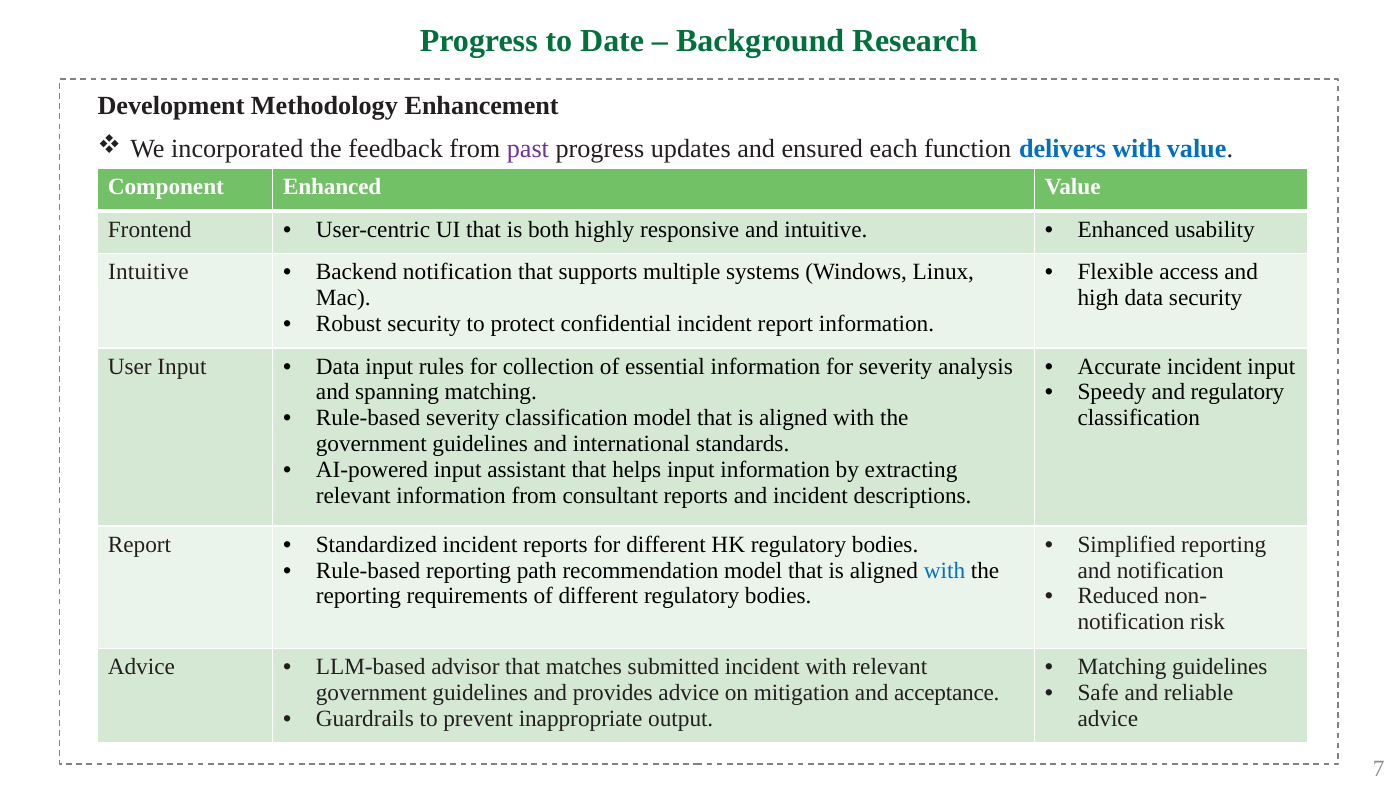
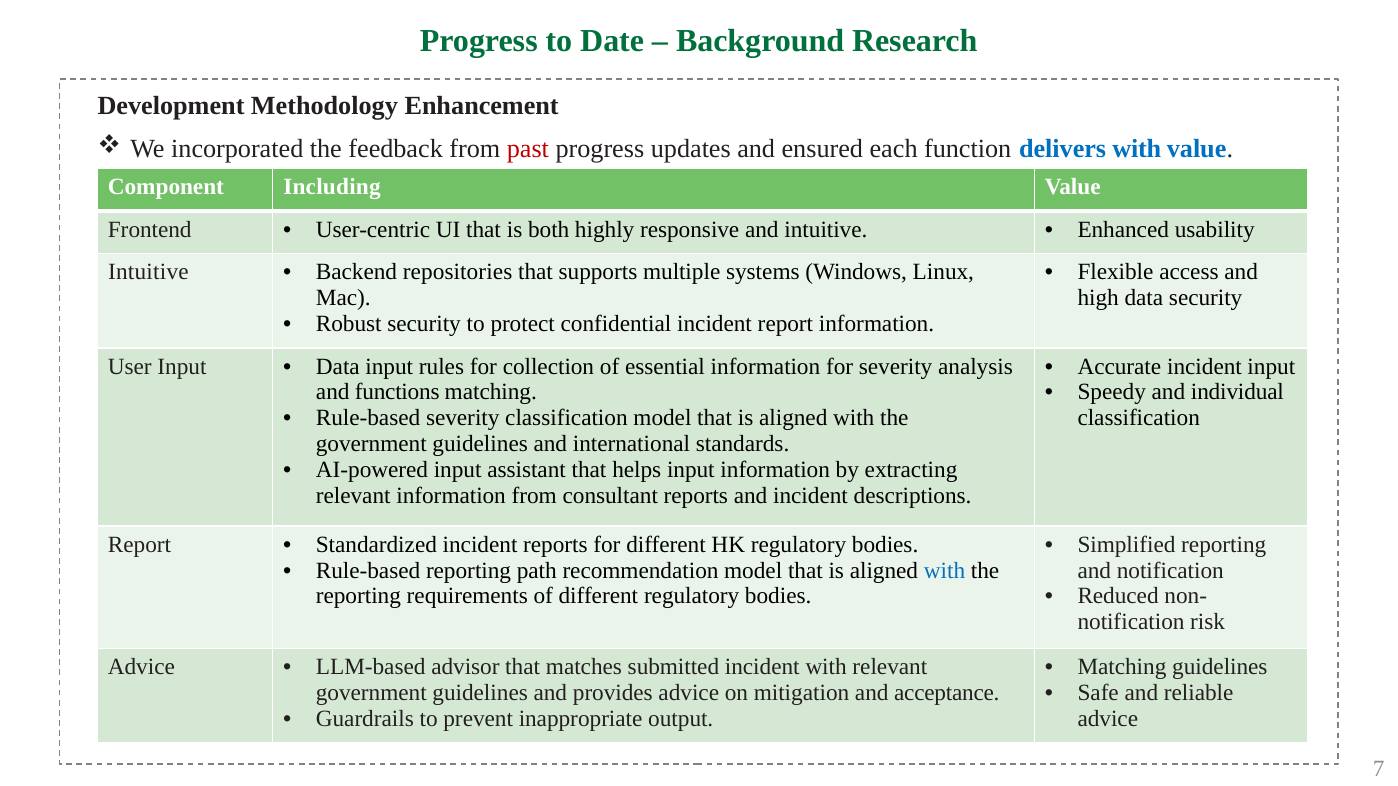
past colour: purple -> red
Component Enhanced: Enhanced -> Including
Backend notification: notification -> repositories
spanning: spanning -> functions
and regulatory: regulatory -> individual
